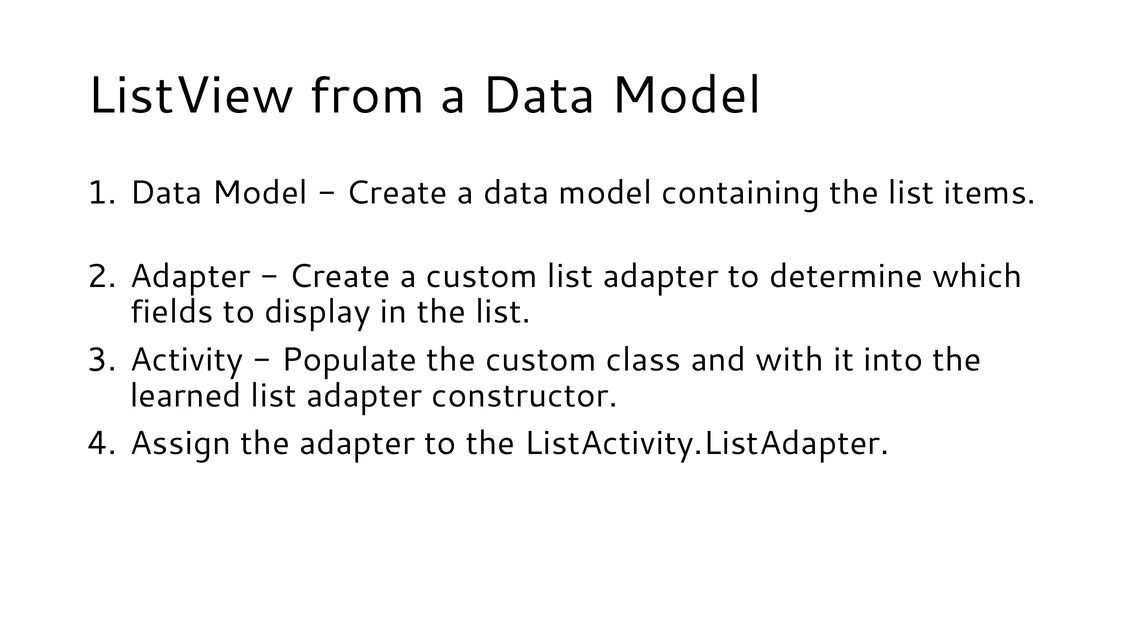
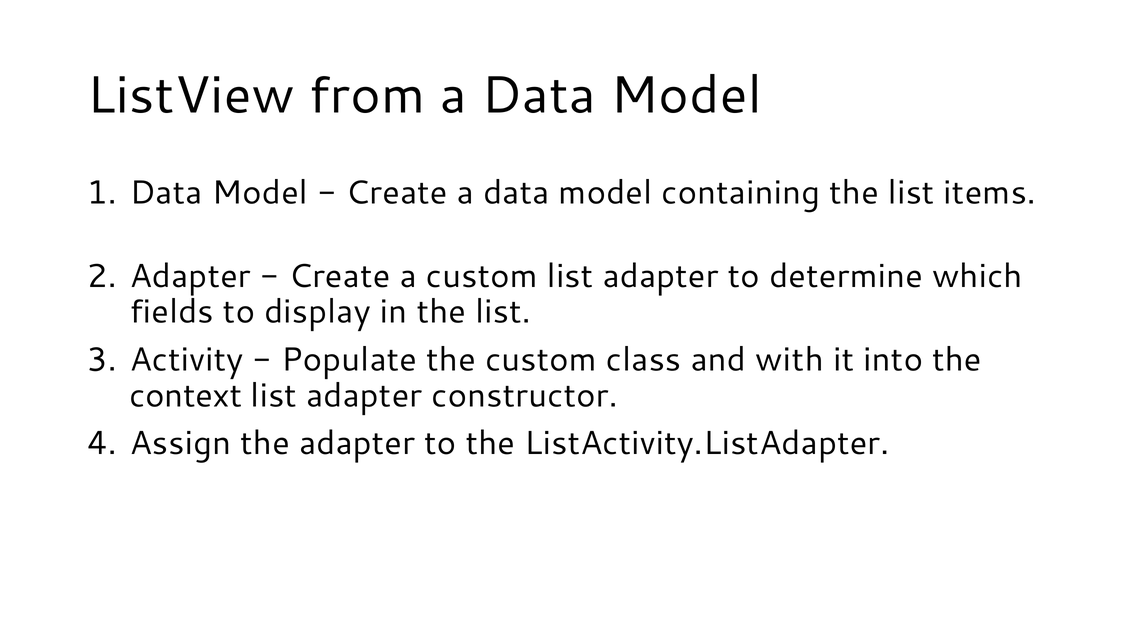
learned: learned -> context
